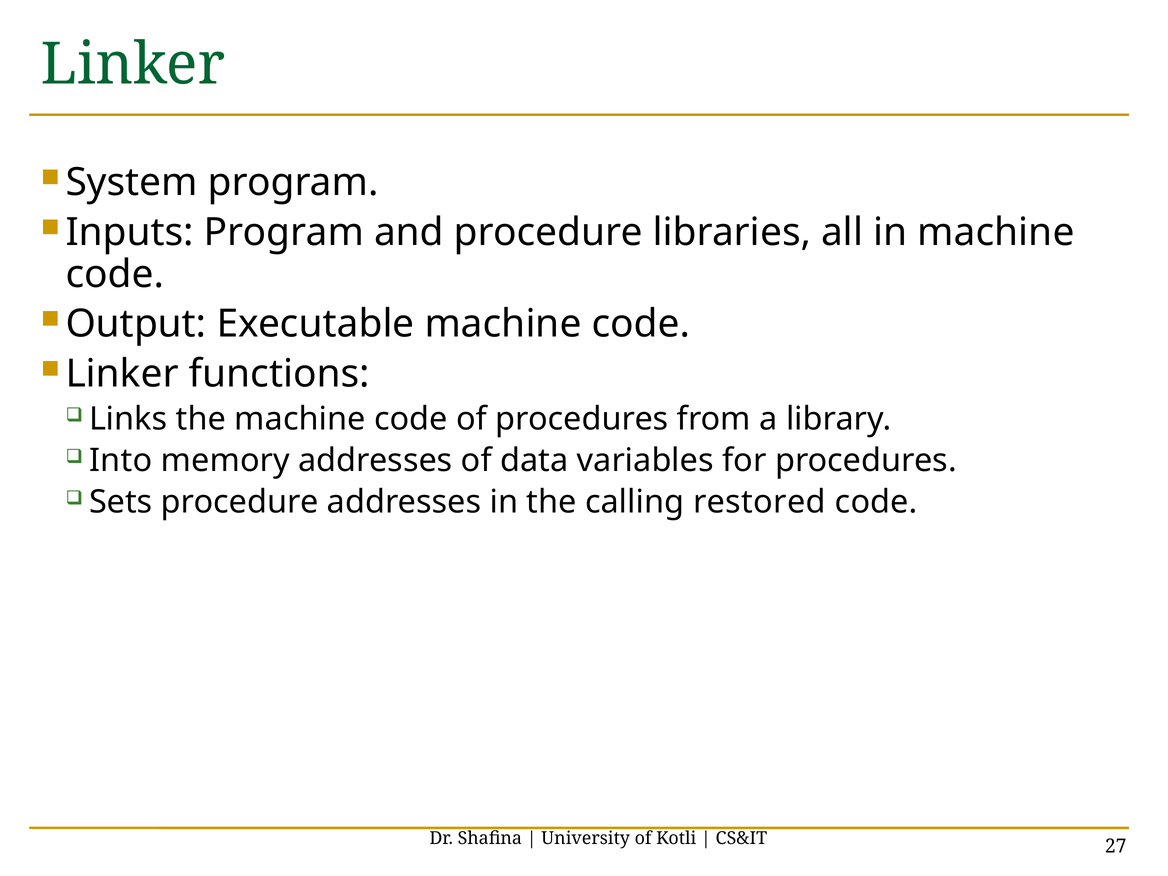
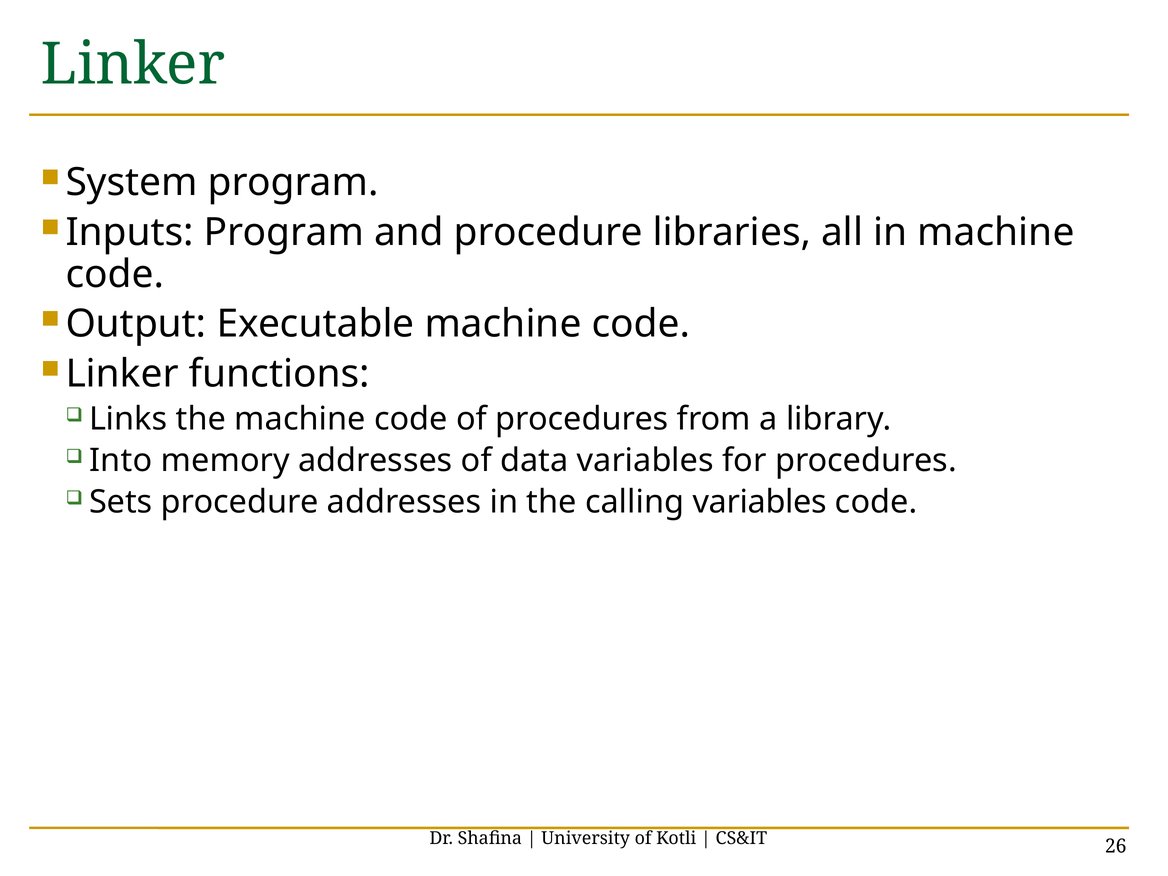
calling restored: restored -> variables
27: 27 -> 26
